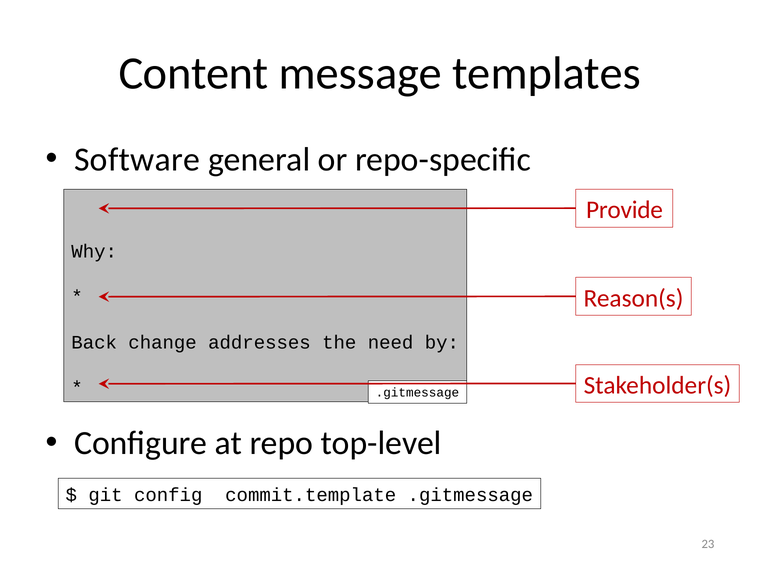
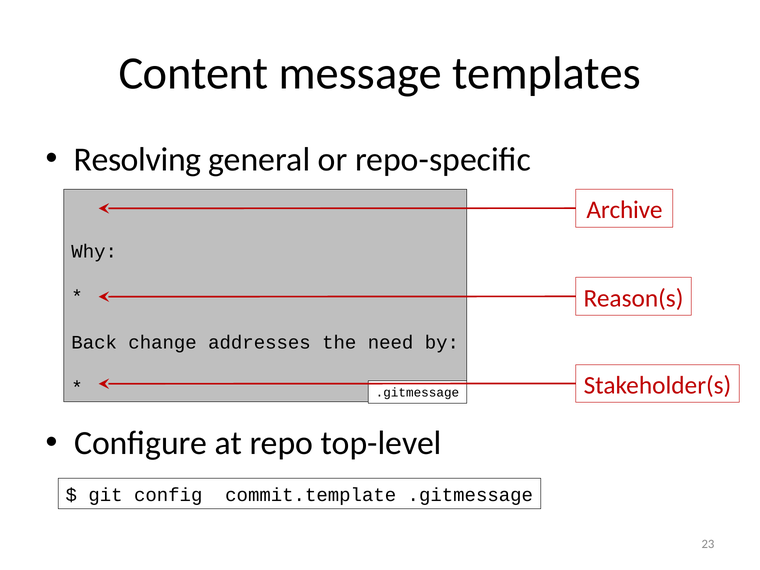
Software: Software -> Resolving
Provide: Provide -> Archive
